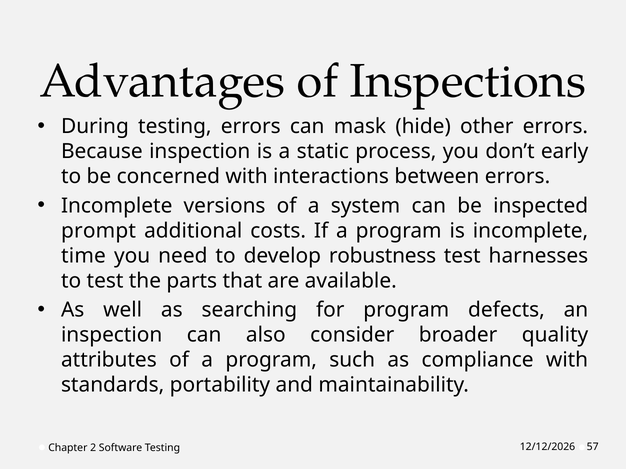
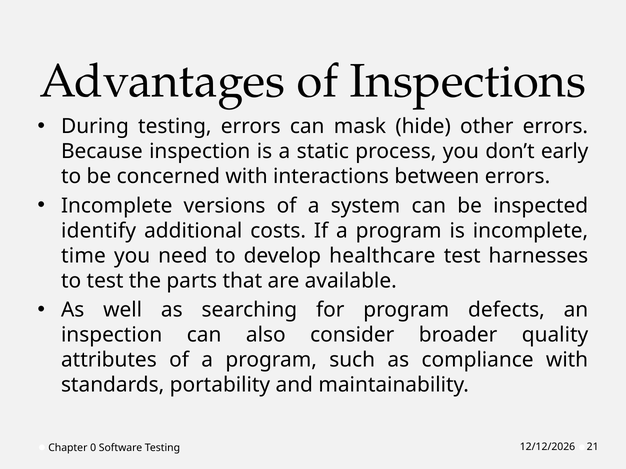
prompt: prompt -> identify
robustness: robustness -> healthcare
2: 2 -> 0
57: 57 -> 21
